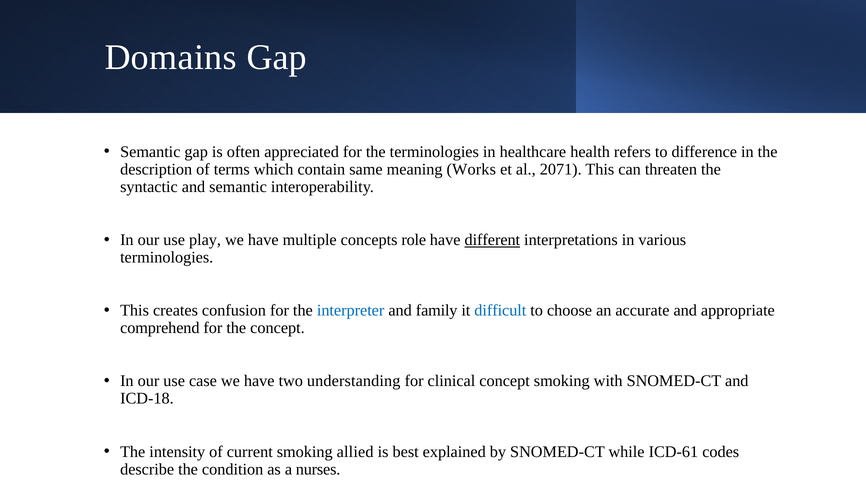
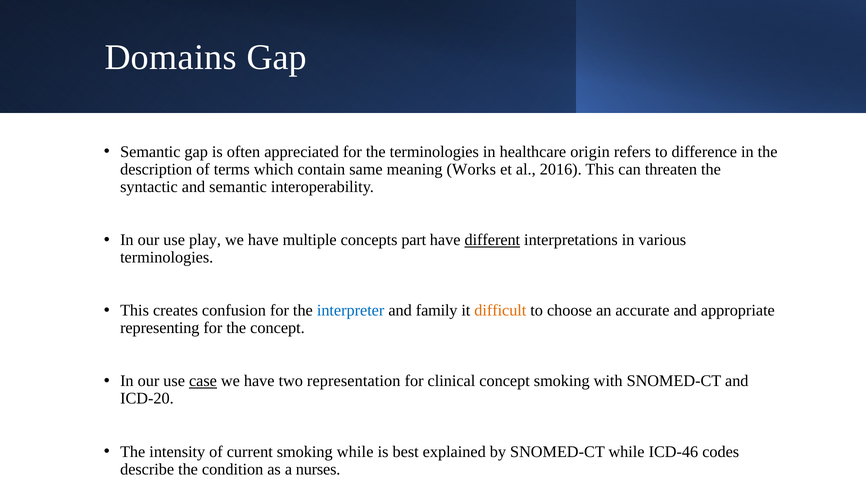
health: health -> origin
2071: 2071 -> 2016
role: role -> part
difficult colour: blue -> orange
comprehend: comprehend -> representing
case underline: none -> present
understanding: understanding -> representation
ICD-18: ICD-18 -> ICD-20
smoking allied: allied -> while
ICD-61: ICD-61 -> ICD-46
